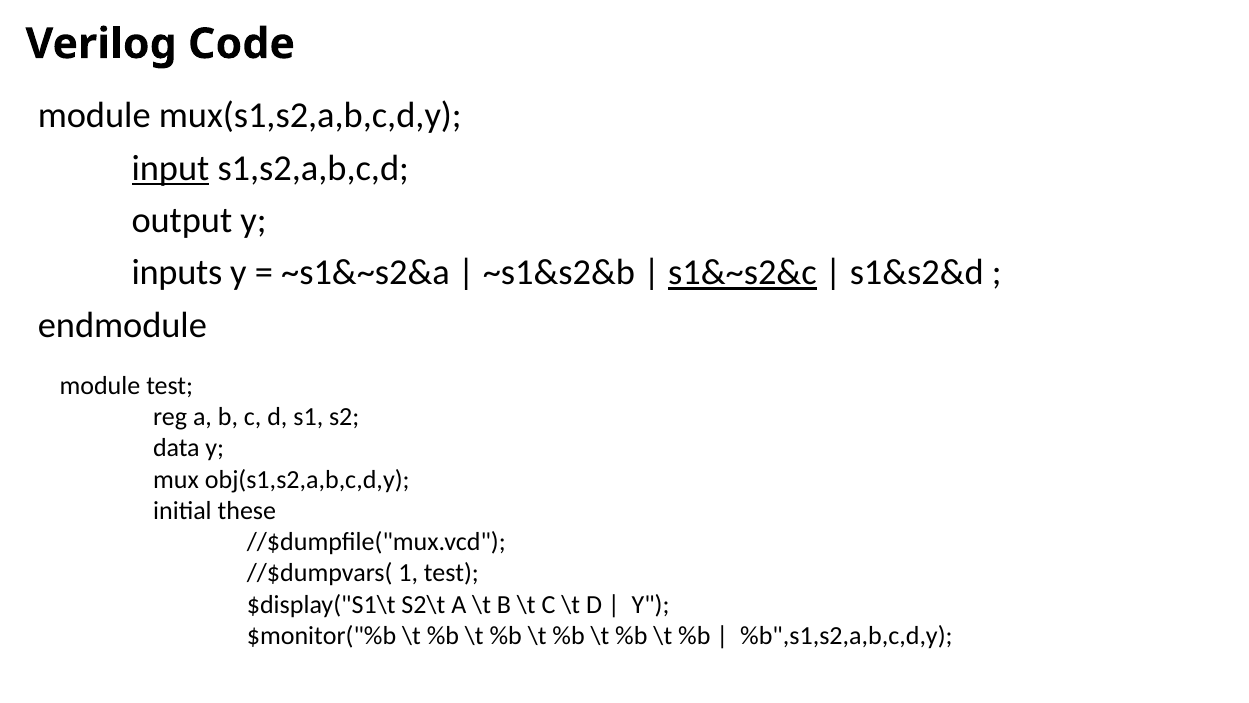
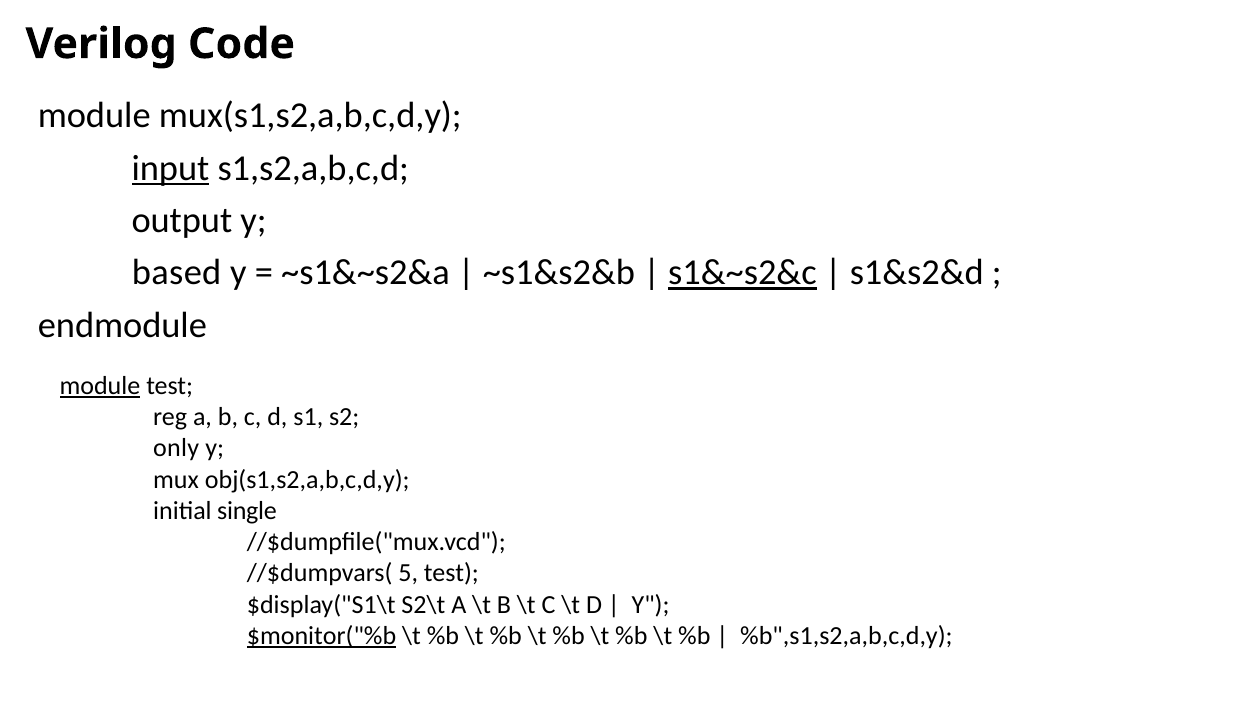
inputs: inputs -> based
module at (100, 386) underline: none -> present
data: data -> only
these: these -> single
1: 1 -> 5
$monitor("%b underline: none -> present
